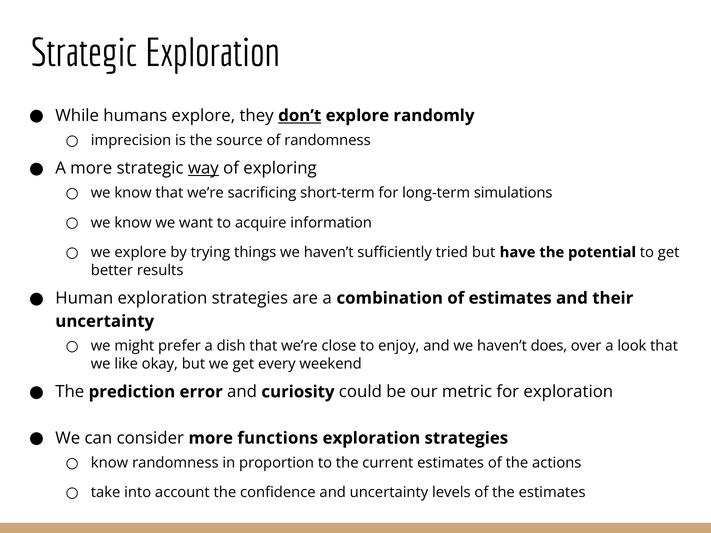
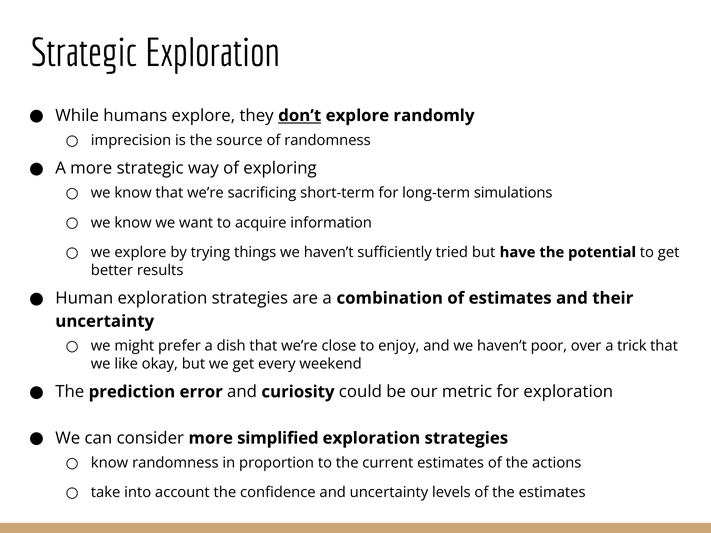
way underline: present -> none
does: does -> poor
look: look -> trick
functions: functions -> simplified
